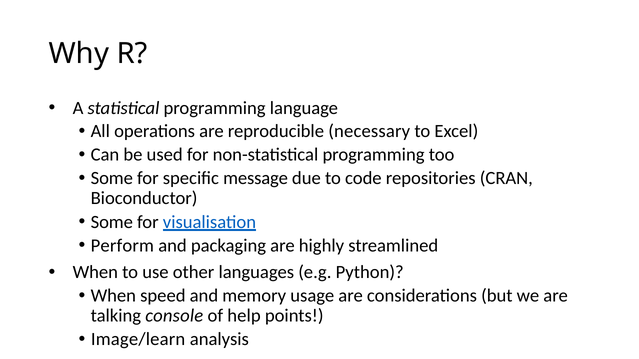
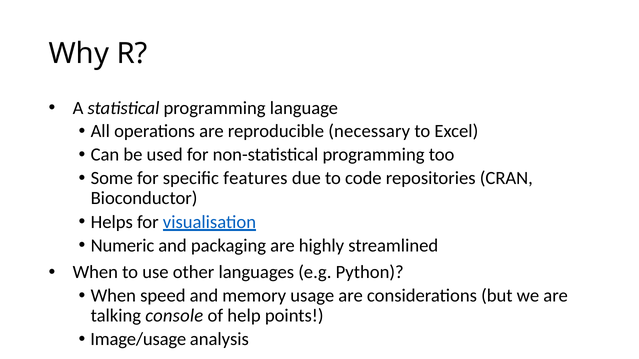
message: message -> features
Some at (112, 222): Some -> Helps
Perform: Perform -> Numeric
Image/learn: Image/learn -> Image/usage
